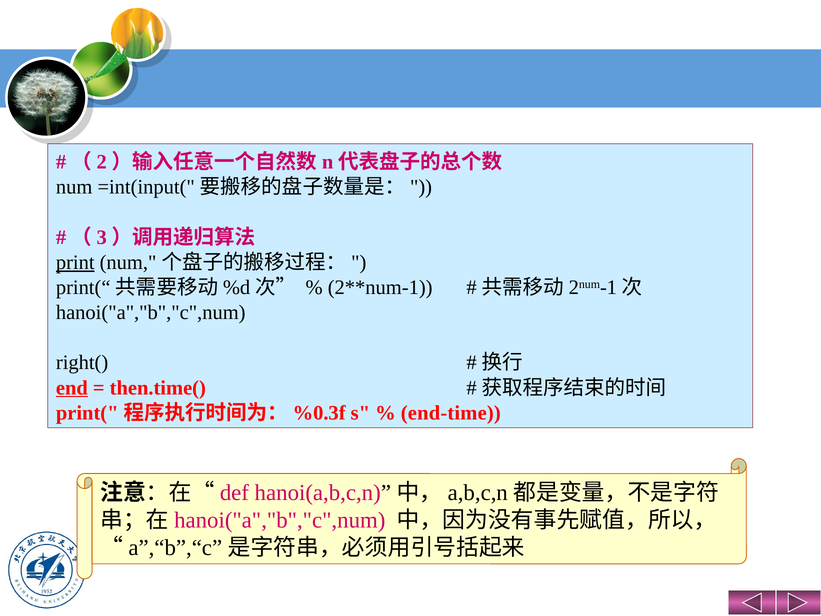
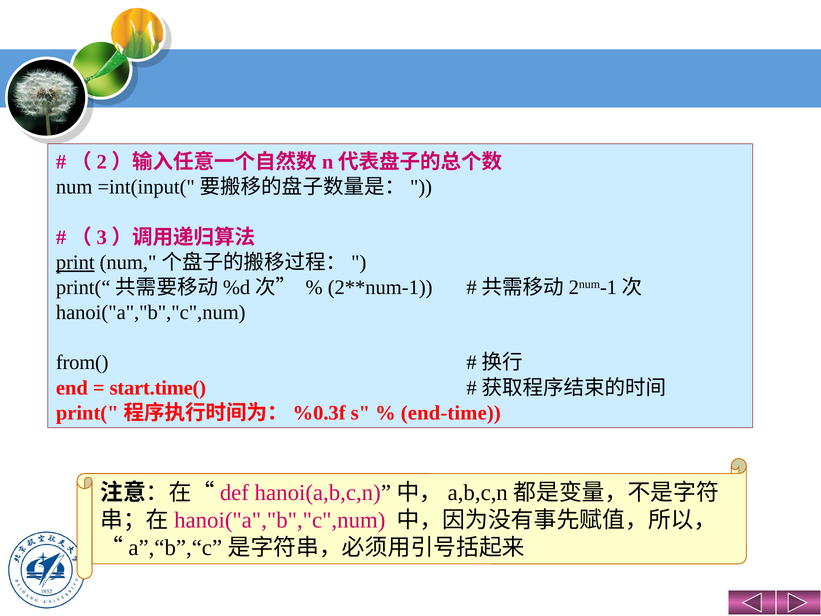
right(: right( -> from(
end underline: present -> none
then.time(: then.time( -> start.time(
